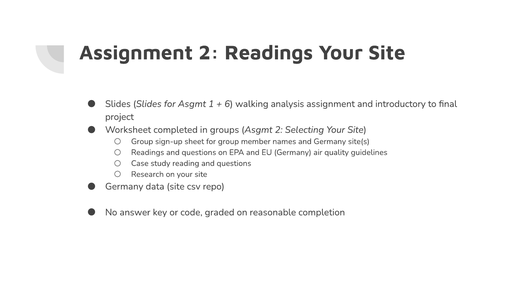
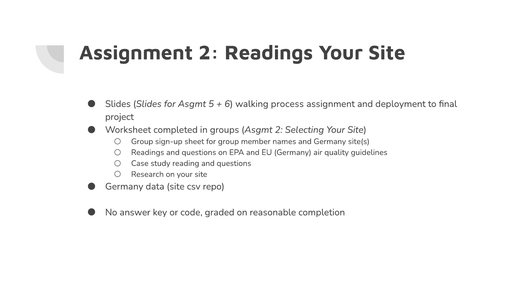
1: 1 -> 5
analysis: analysis -> process
introductory: introductory -> deployment
